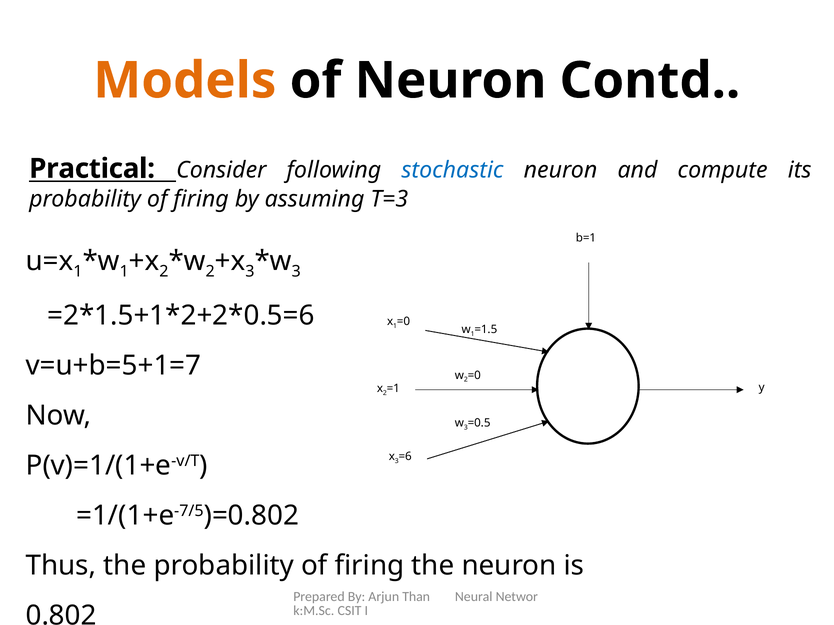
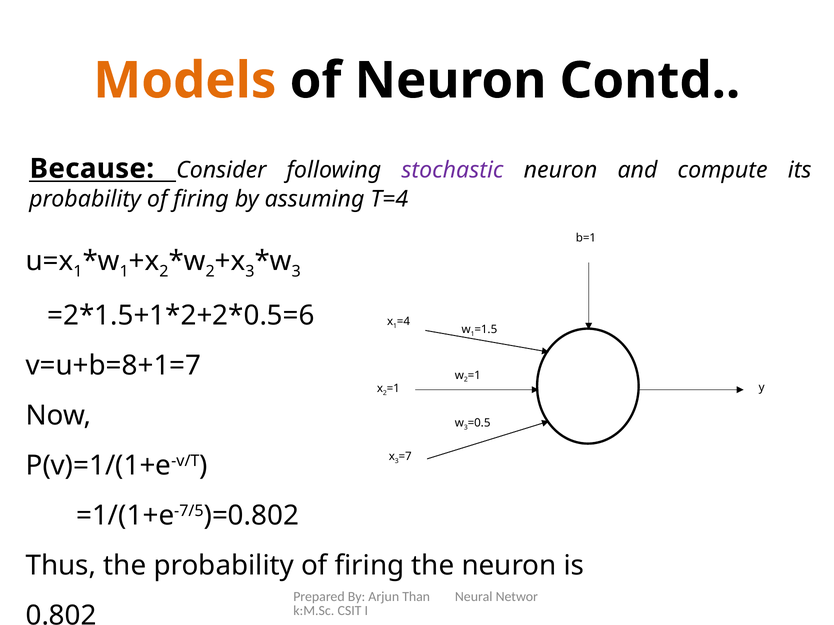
Practical: Practical -> Because
stochastic colour: blue -> purple
T=3: T=3 -> T=4
=0 at (403, 322): =0 -> =4
v=u+b=5+1=7: v=u+b=5+1=7 -> v=u+b=8+1=7
=0 at (474, 376): =0 -> =1
=6: =6 -> =7
